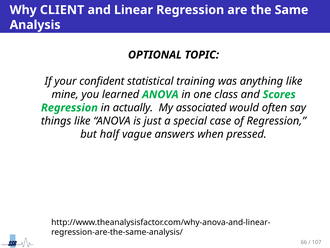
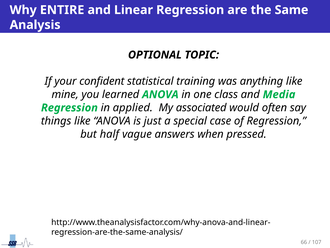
CLIENT: CLIENT -> ENTIRE
Scores: Scores -> Media
actually: actually -> applied
